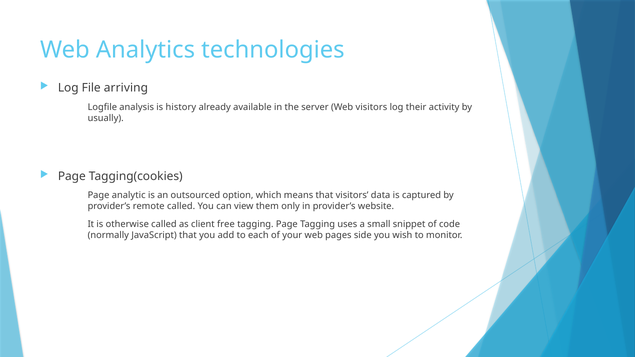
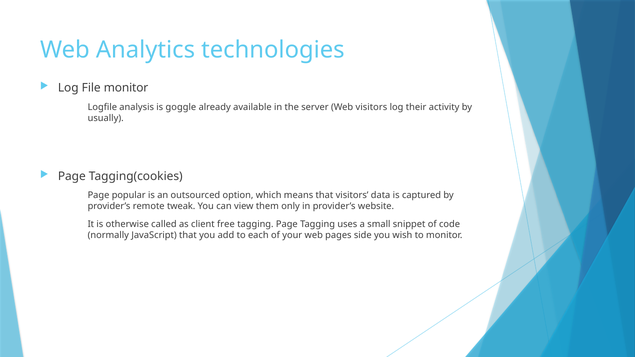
File arriving: arriving -> monitor
history: history -> goggle
analytic: analytic -> popular
remote called: called -> tweak
